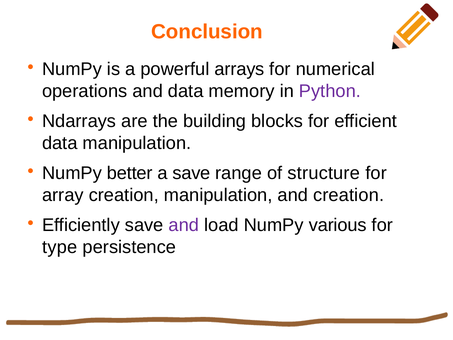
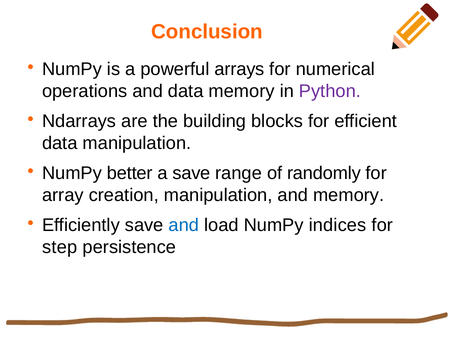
structure: structure -> randomly
and creation: creation -> memory
and at (184, 225) colour: purple -> blue
various: various -> indices
type: type -> step
